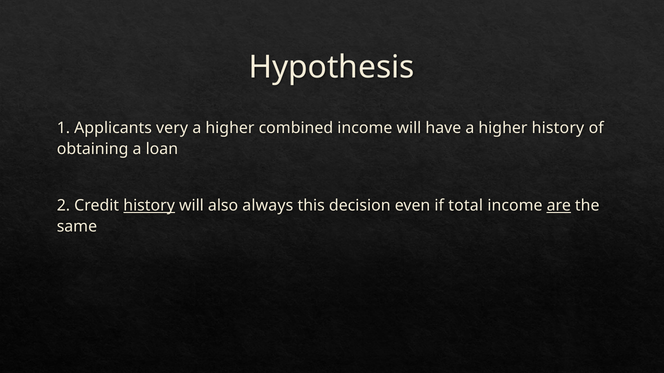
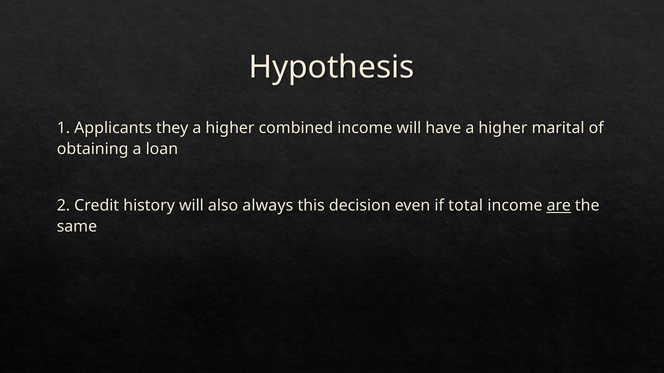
very: very -> they
higher history: history -> marital
history at (149, 206) underline: present -> none
